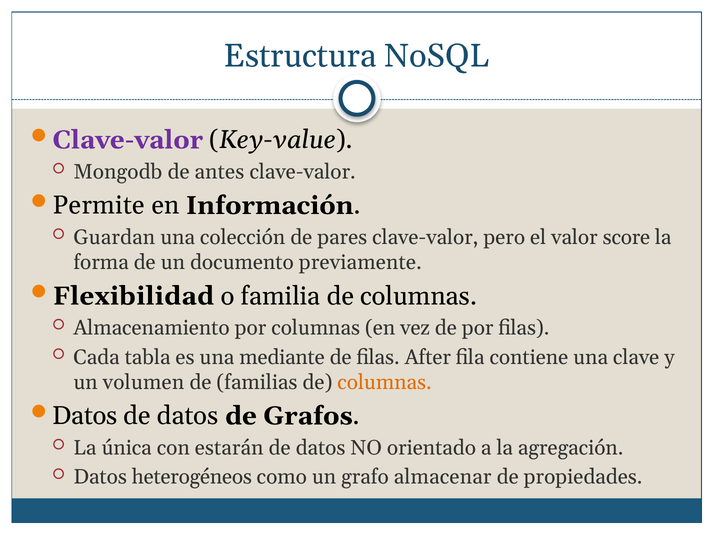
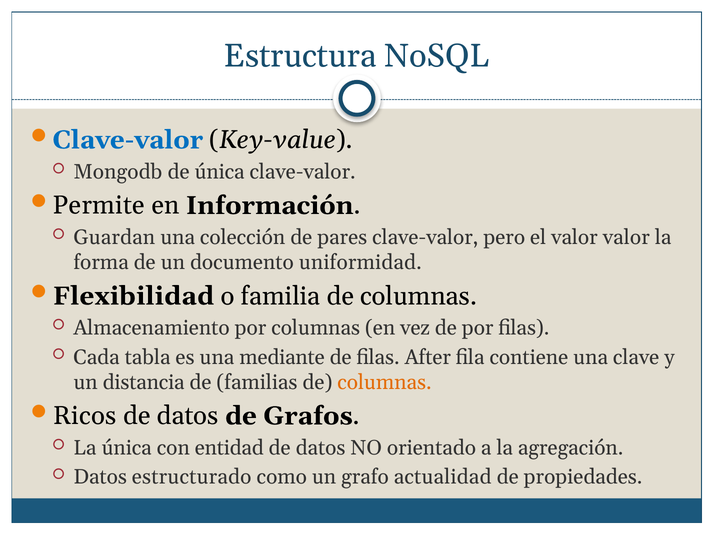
Clave-valor at (128, 140) colour: purple -> blue
de antes: antes -> única
valor score: score -> valor
previamente: previamente -> uniformidad
volumen: volumen -> distancia
Datos at (85, 416): Datos -> Ricos
estarán: estarán -> entidad
heterogéneos: heterogéneos -> estructurado
almacenar: almacenar -> actualidad
